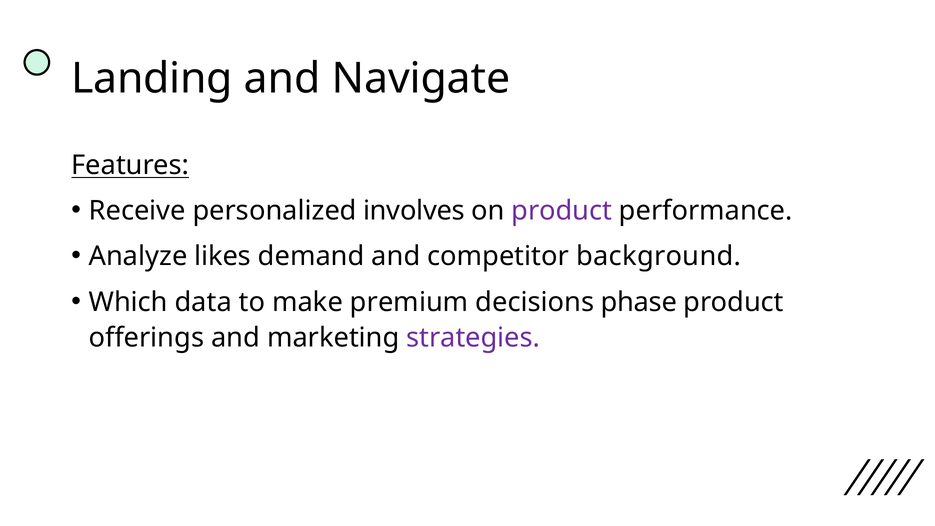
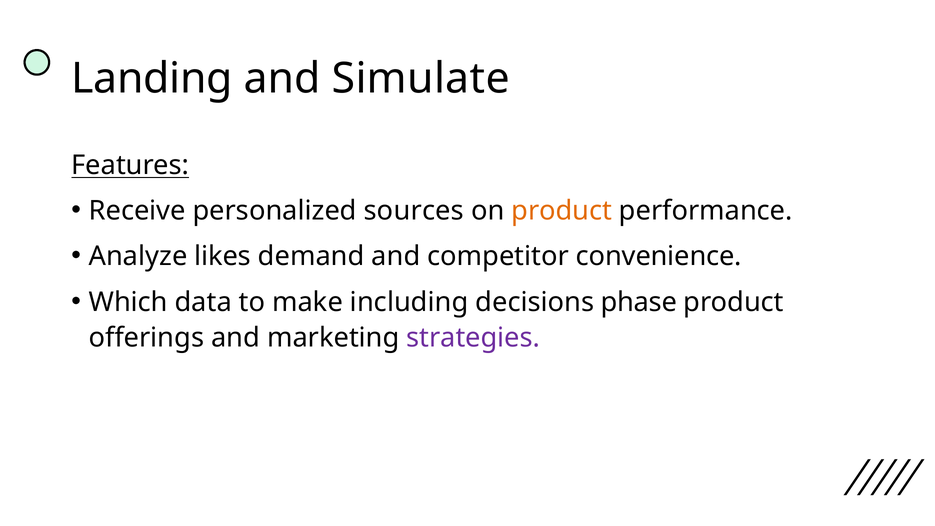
Navigate: Navigate -> Simulate
involves: involves -> sources
product at (562, 211) colour: purple -> orange
background: background -> convenience
premium: premium -> including
